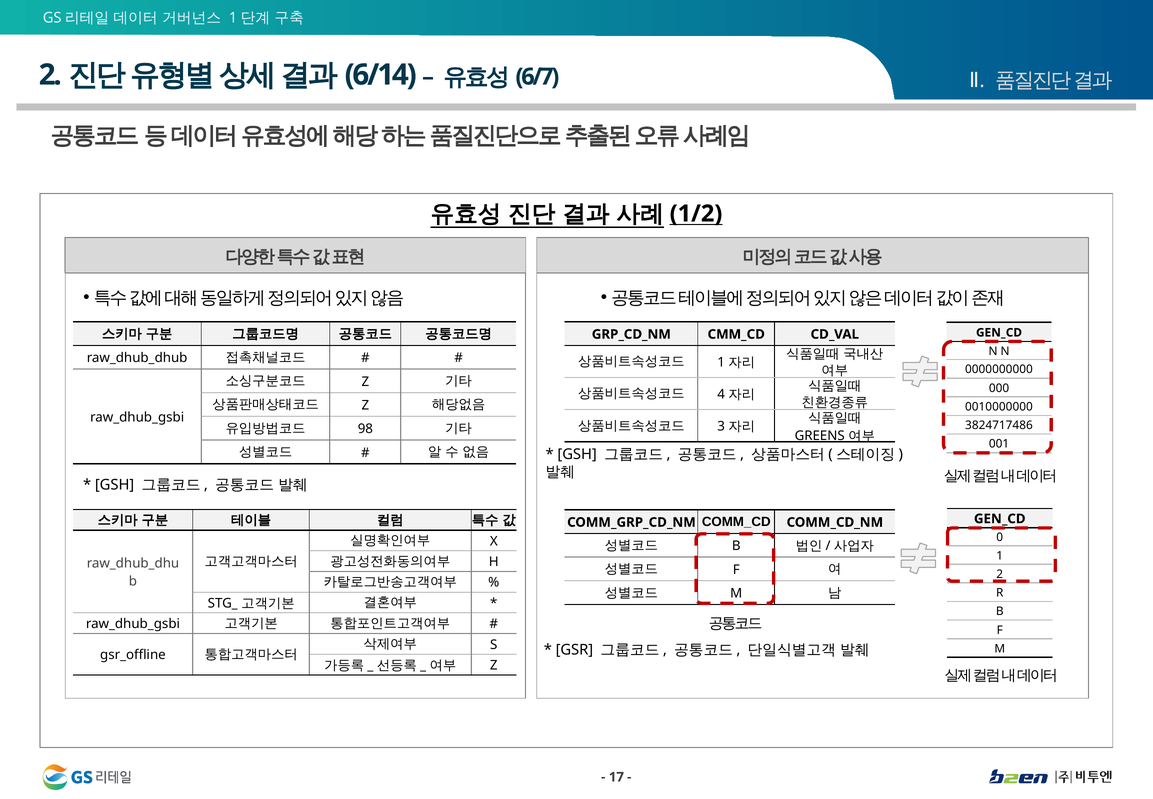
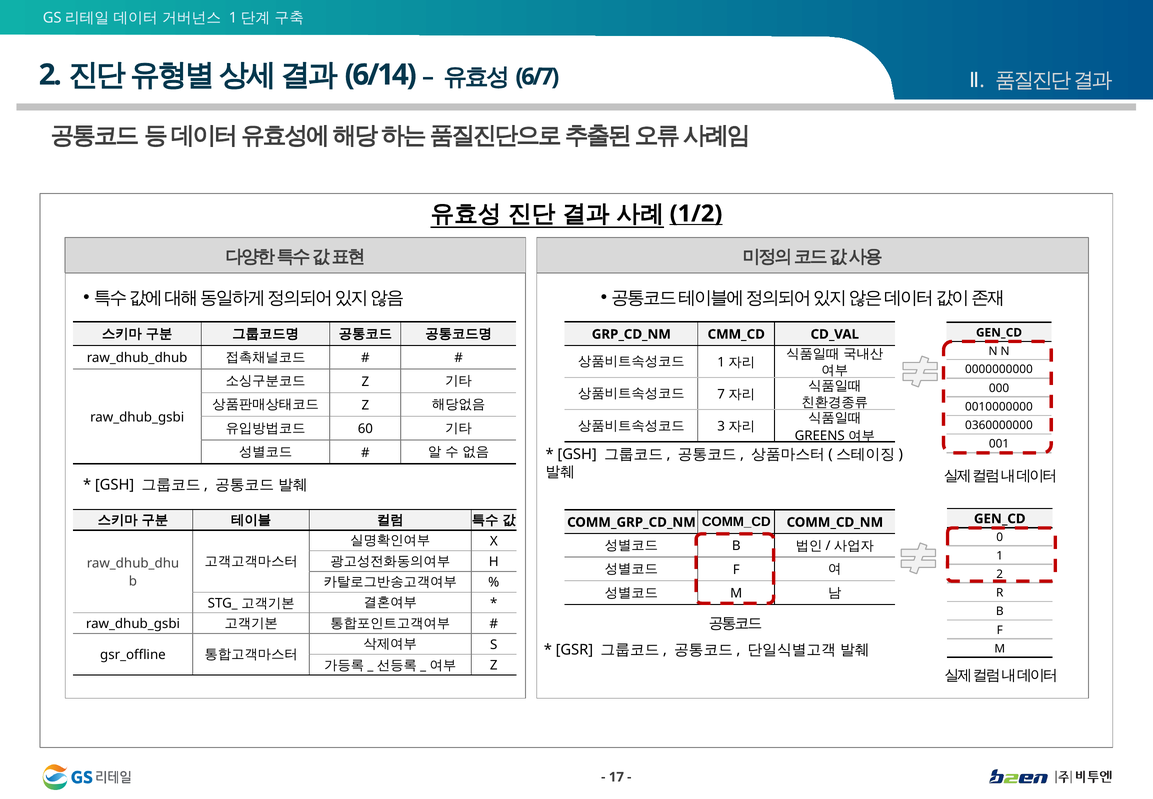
4: 4 -> 7
3824717486: 3824717486 -> 0360000000
98: 98 -> 60
